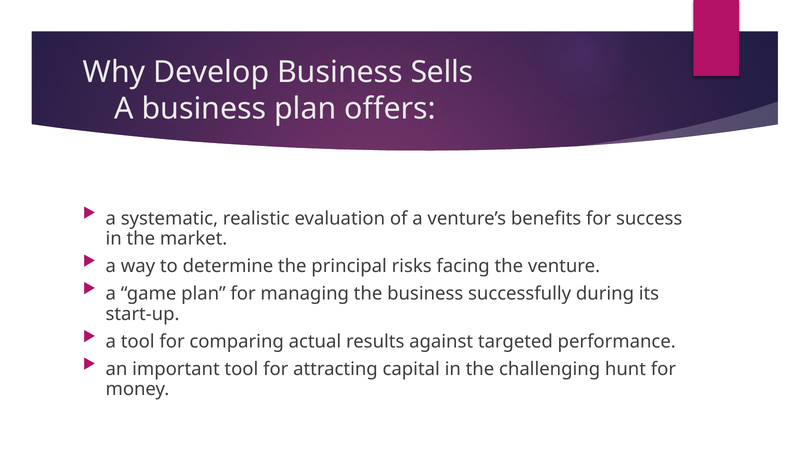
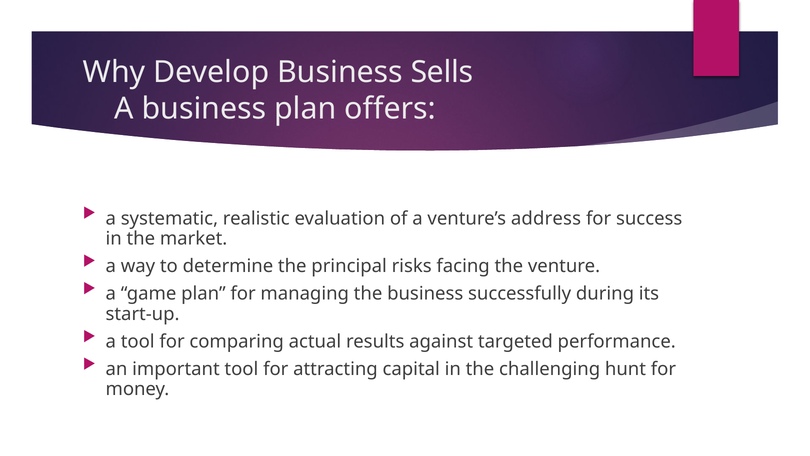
benefits: benefits -> address
